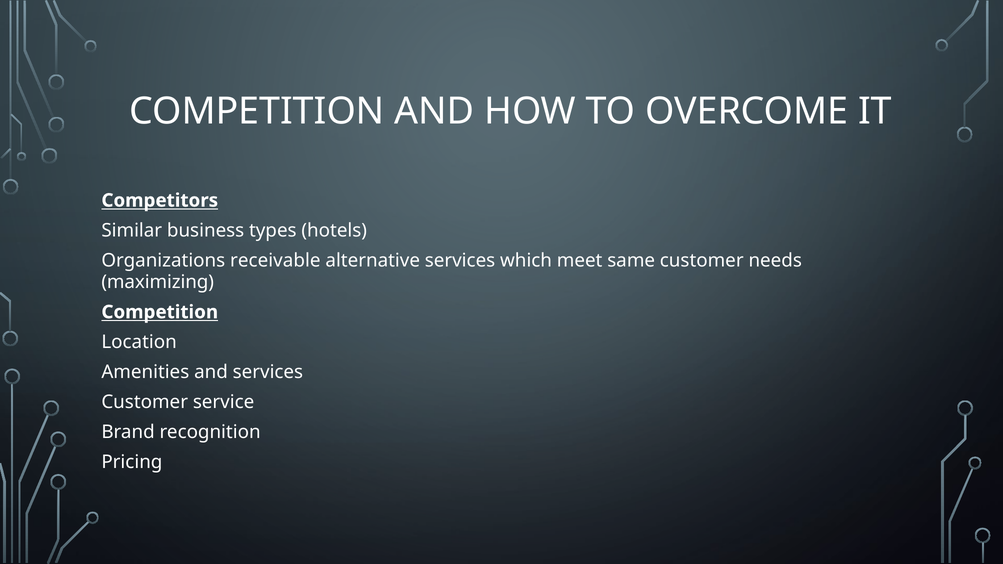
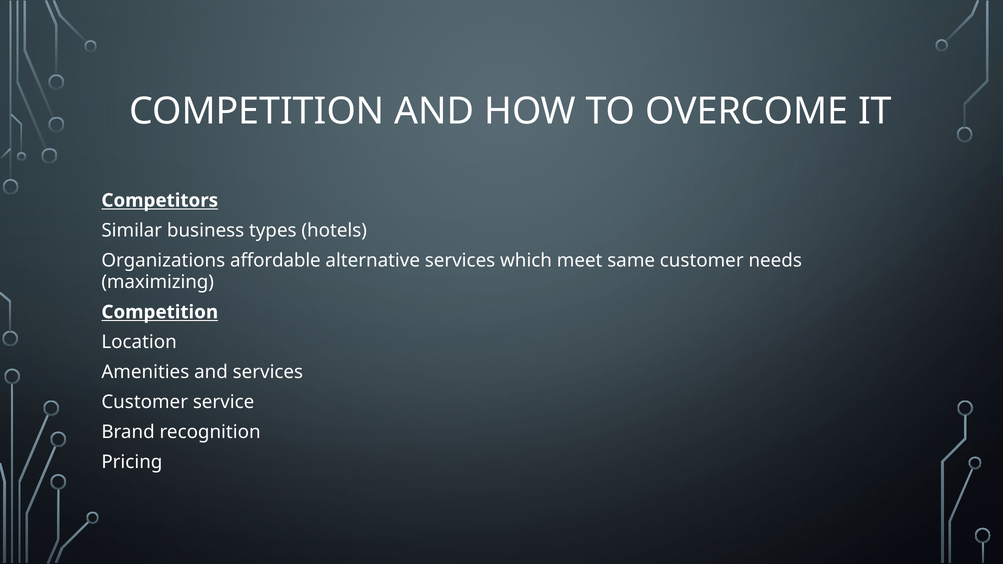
receivable: receivable -> affordable
